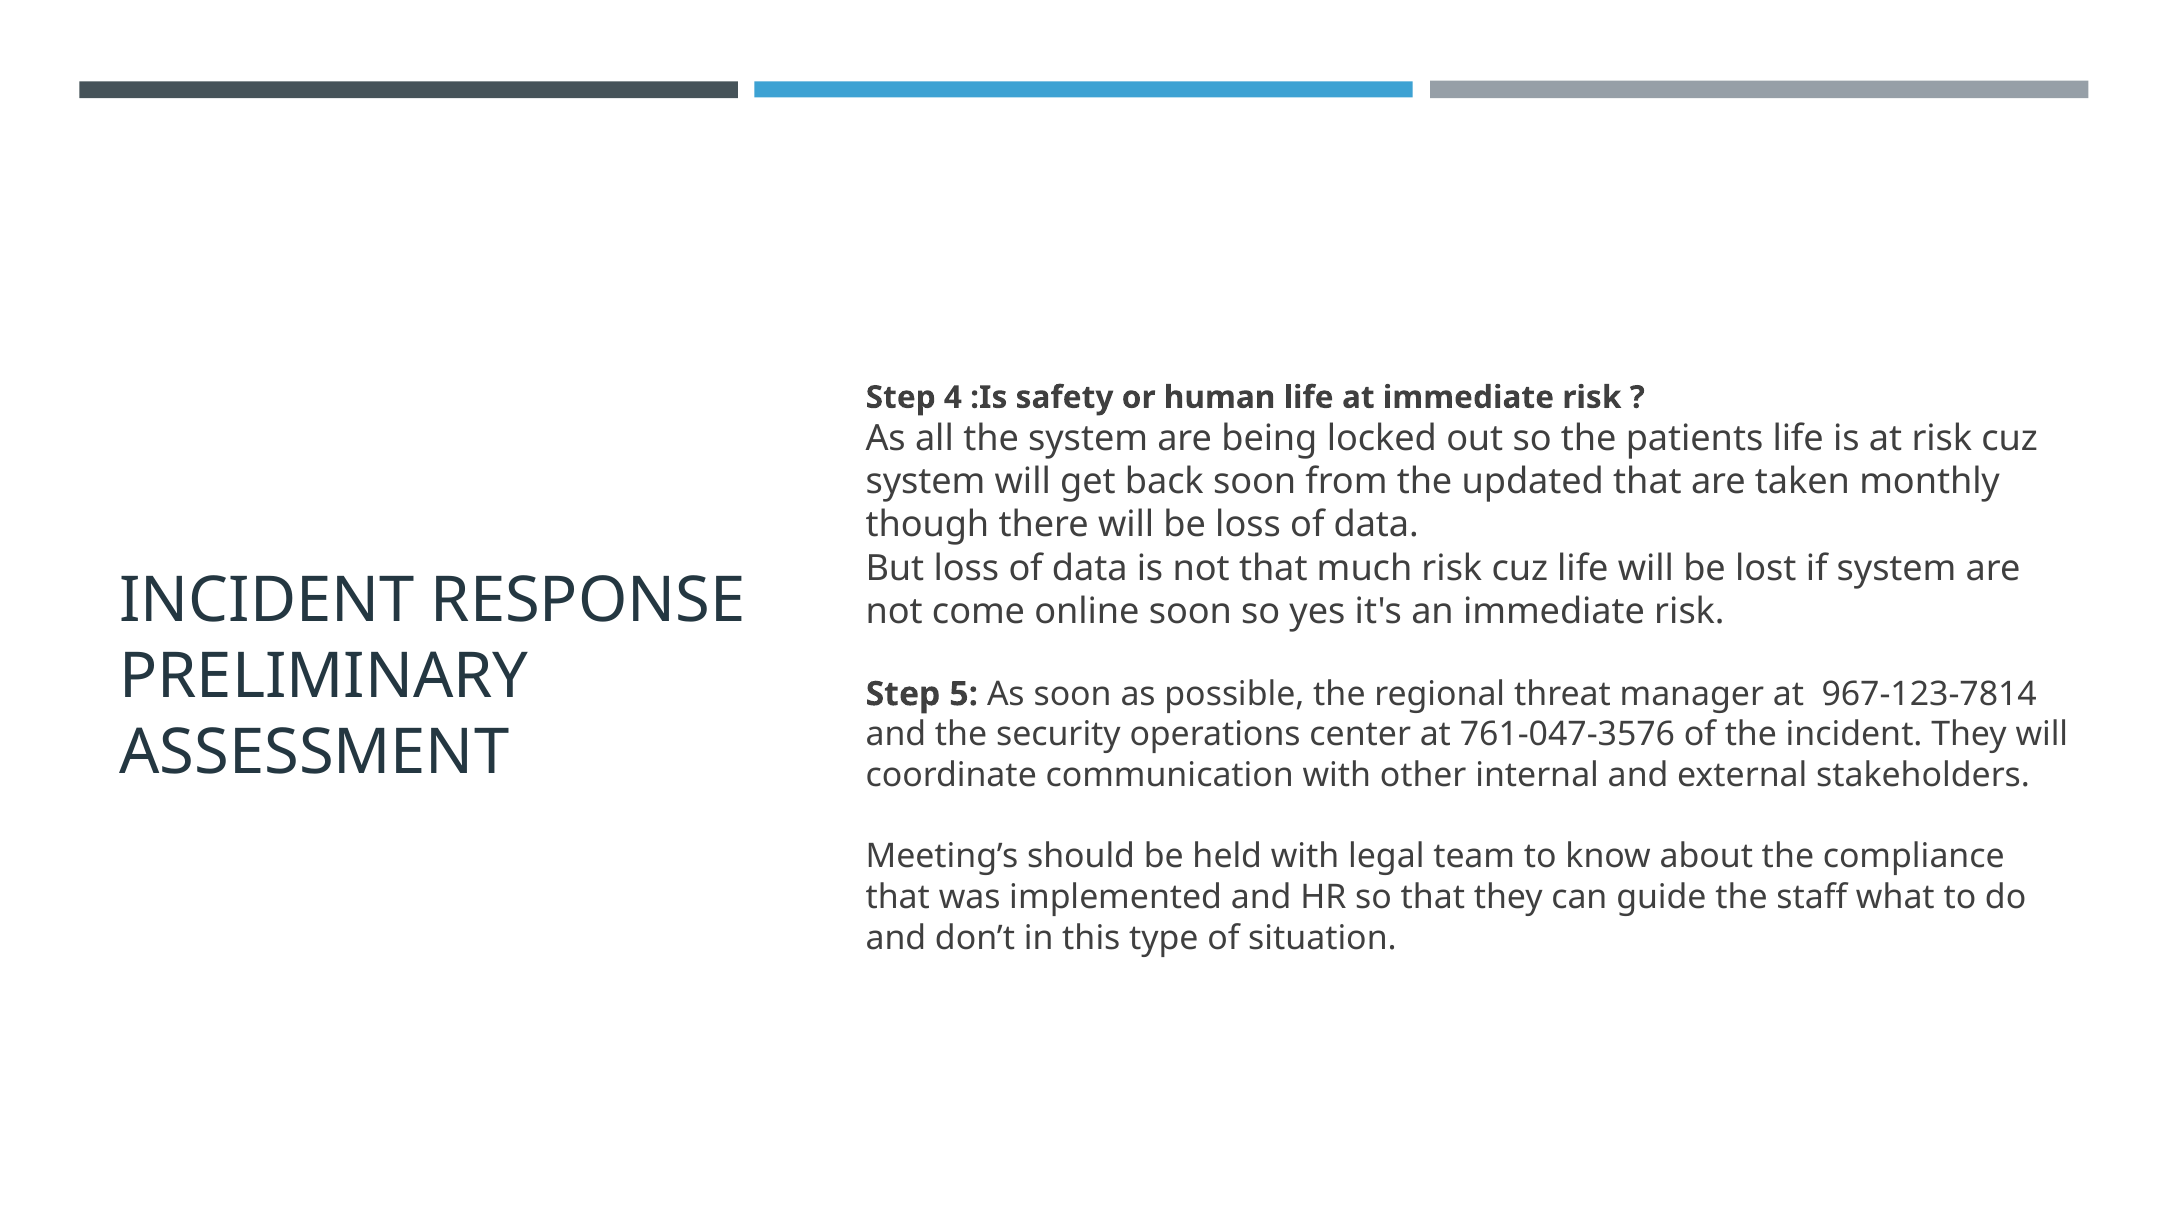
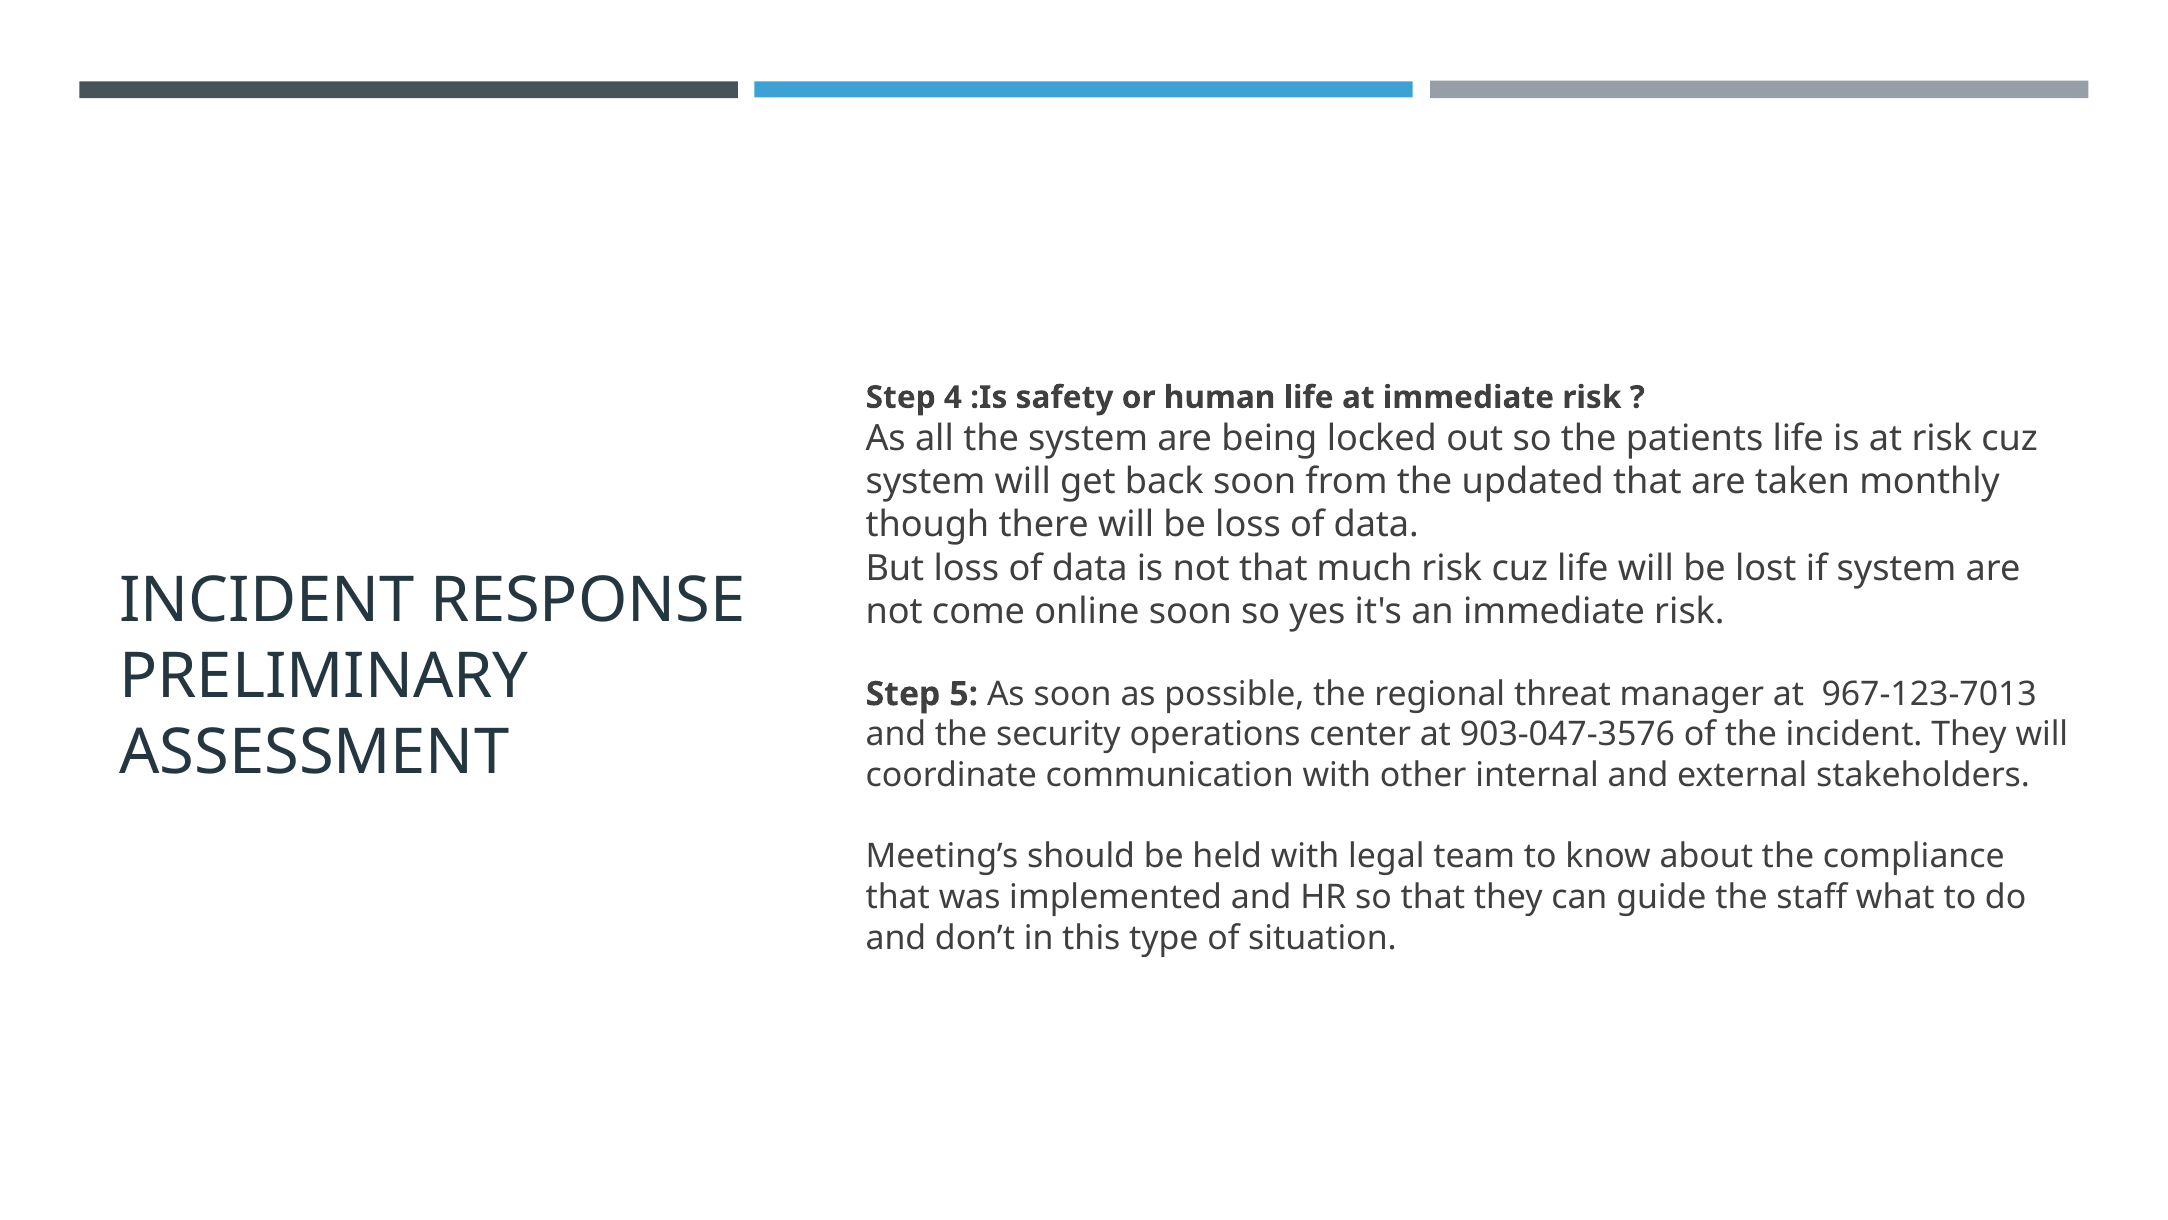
967-123-7814: 967-123-7814 -> 967-123-7013
761-047-3576: 761-047-3576 -> 903-047-3576
